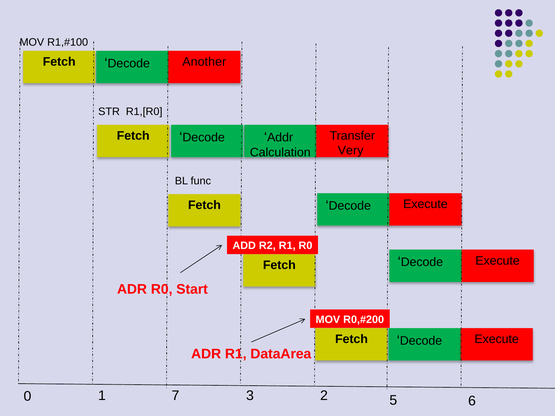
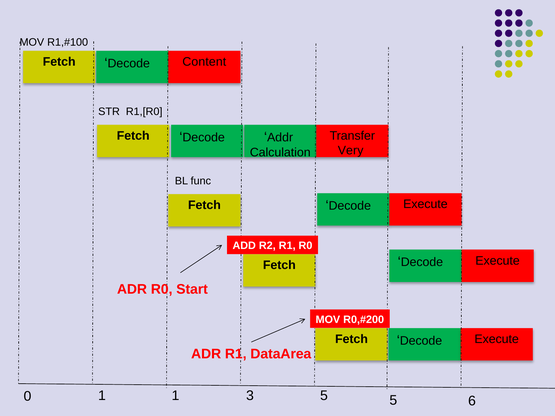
Another: Another -> Content
1 7: 7 -> 1
3 2: 2 -> 5
